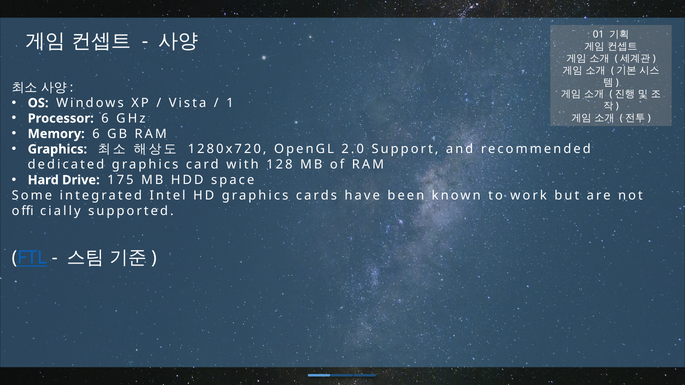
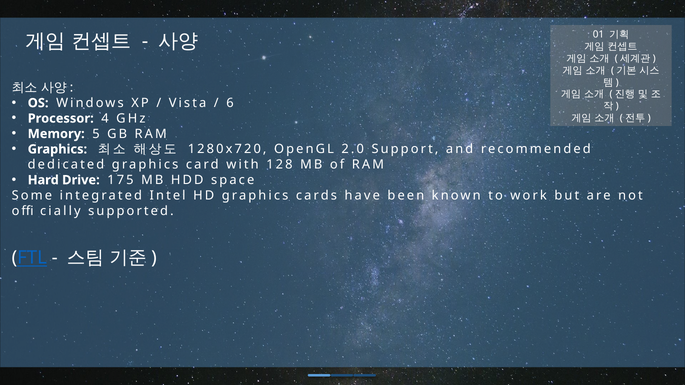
1: 1 -> 6
Processor 6: 6 -> 4
Memory 6: 6 -> 5
